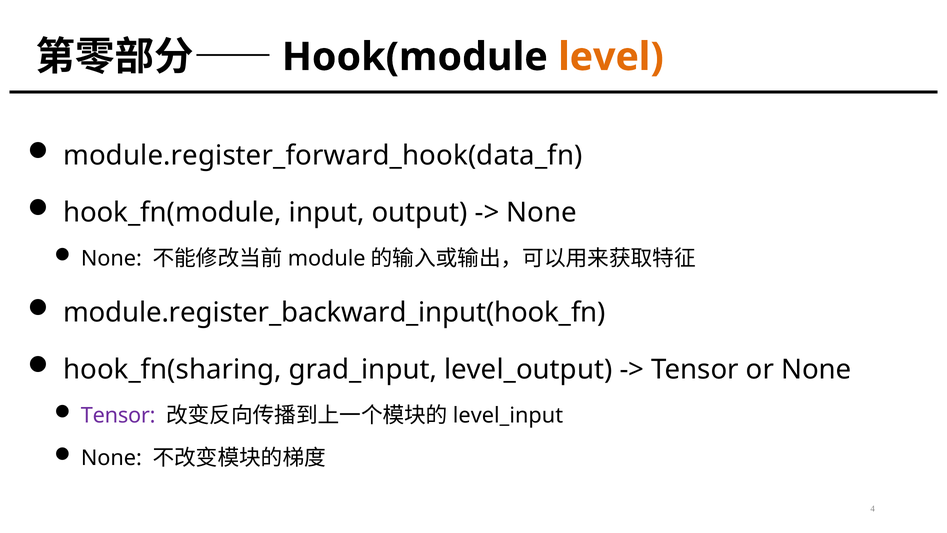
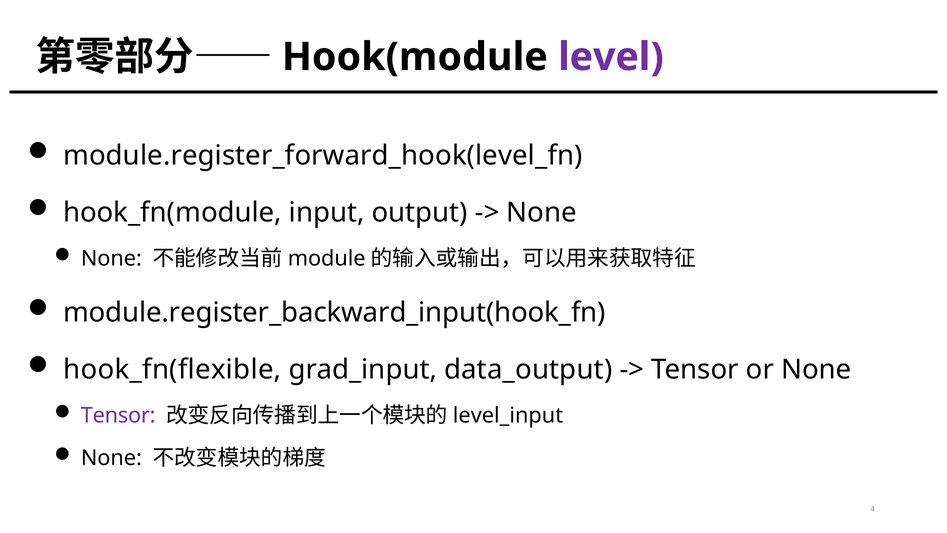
level colour: orange -> purple
module.register_forward_hook(data_fn: module.register_forward_hook(data_fn -> module.register_forward_hook(level_fn
hook_fn(sharing: hook_fn(sharing -> hook_fn(flexible
level_output: level_output -> data_output
